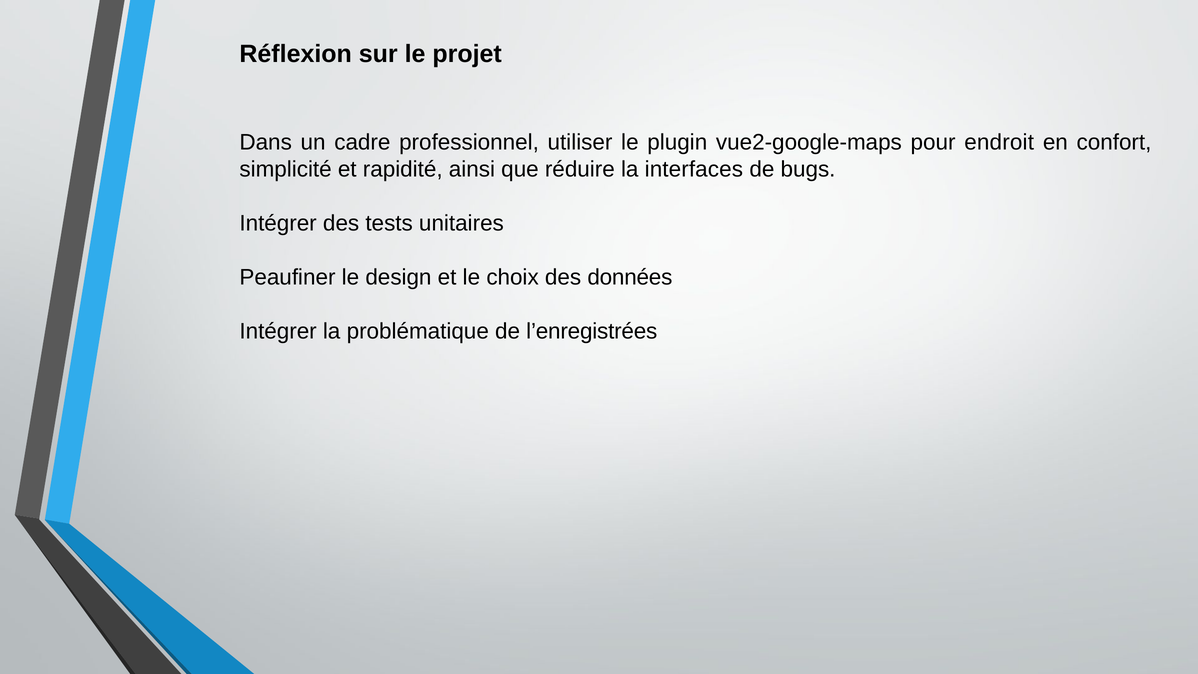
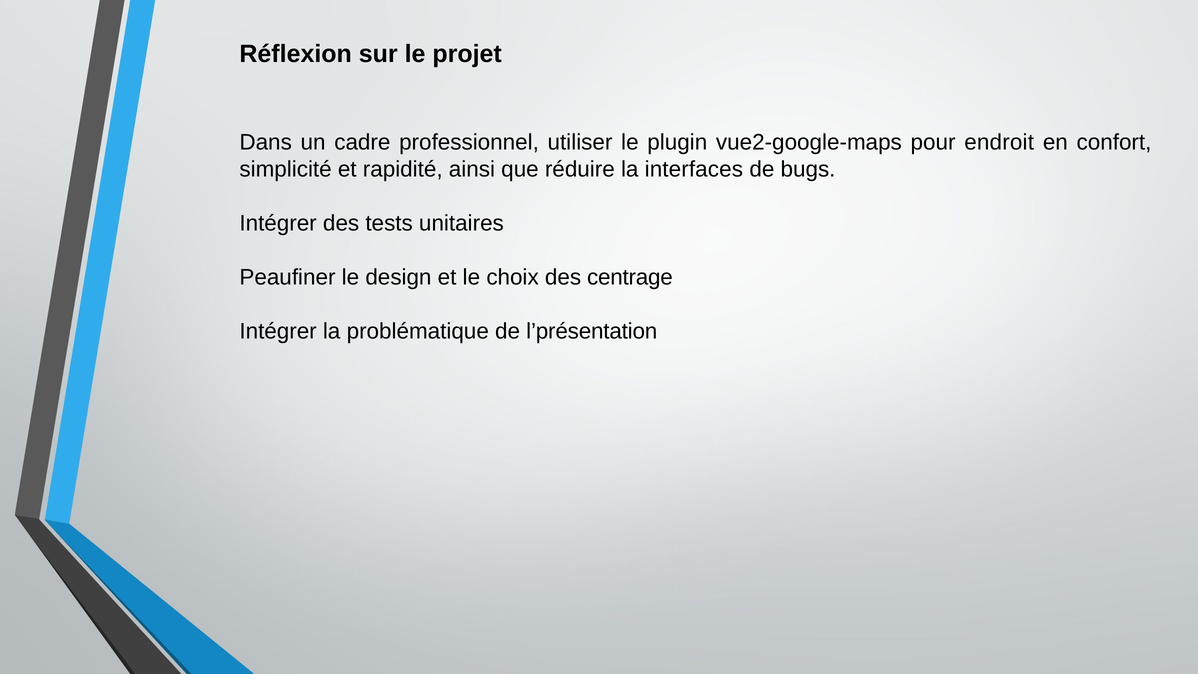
données: données -> centrage
l’enregistrées: l’enregistrées -> l’présentation
